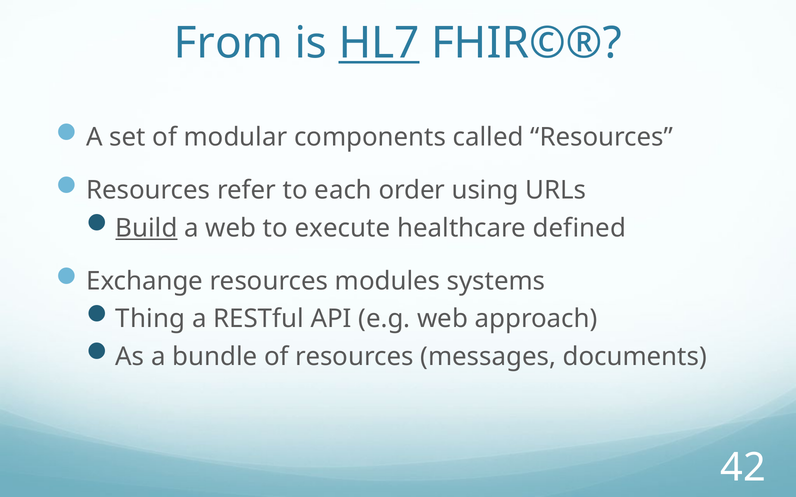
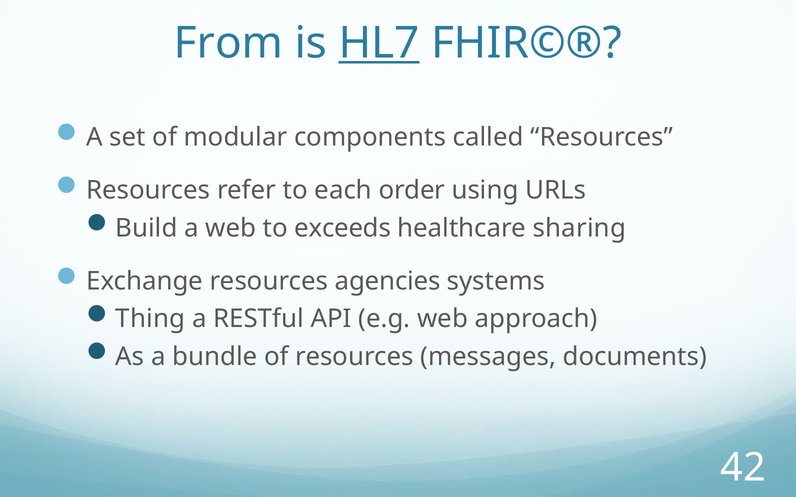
Build underline: present -> none
execute: execute -> exceeds
defined: defined -> sharing
modules: modules -> agencies
